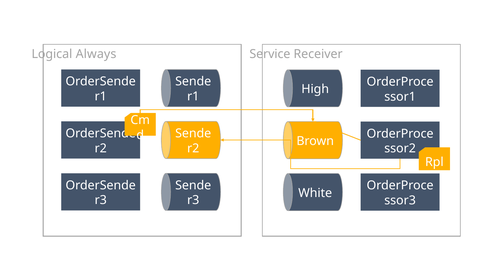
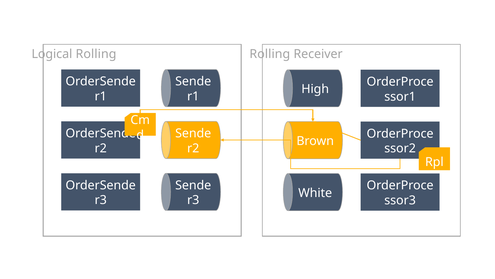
Logical Always: Always -> Rolling
Service at (270, 54): Service -> Rolling
